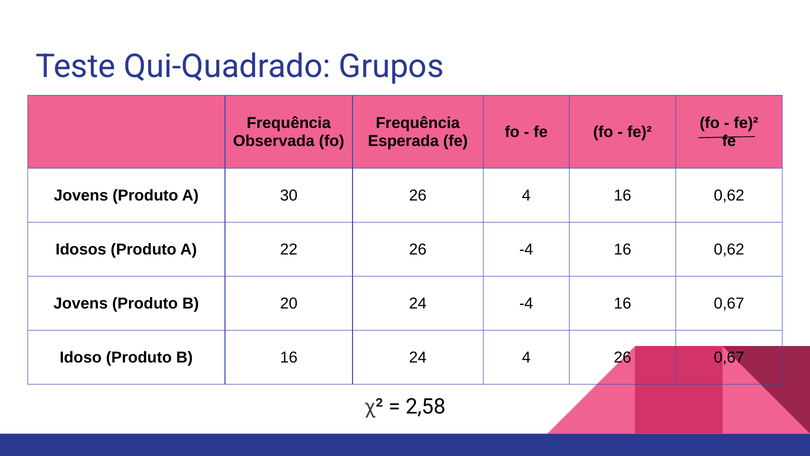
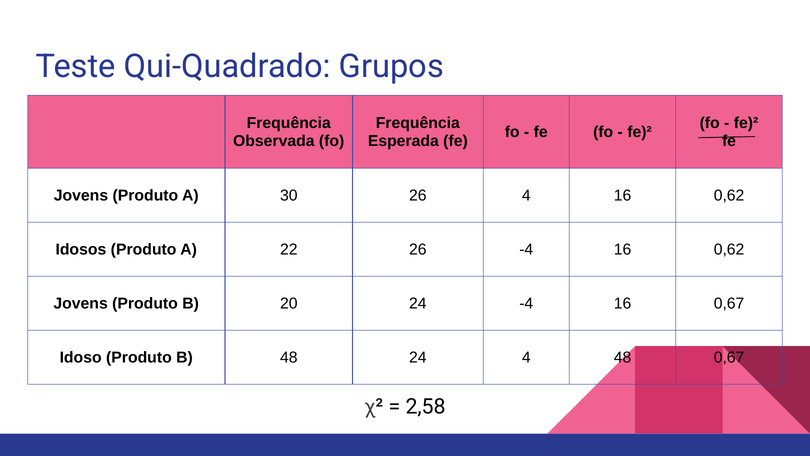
B 16: 16 -> 48
4 26: 26 -> 48
